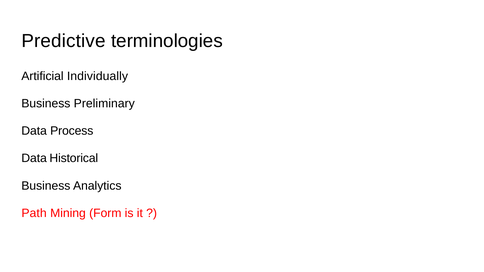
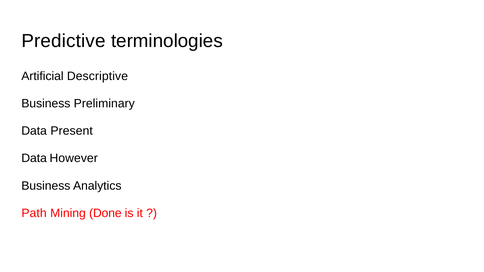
Individually: Individually -> Descriptive
Process: Process -> Present
Historical: Historical -> However
Form: Form -> Done
